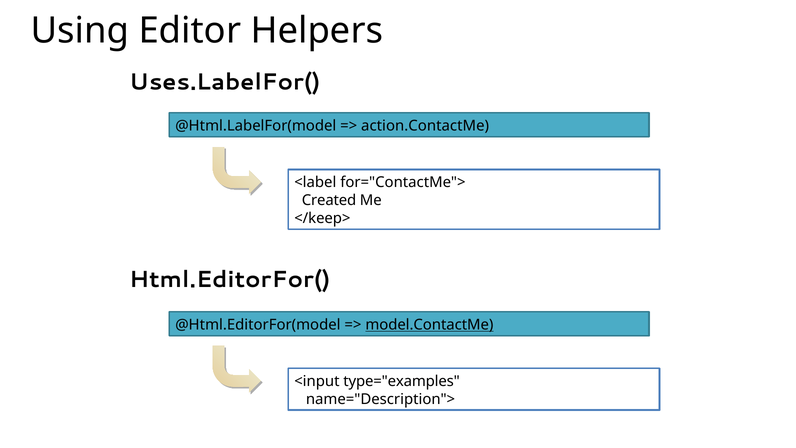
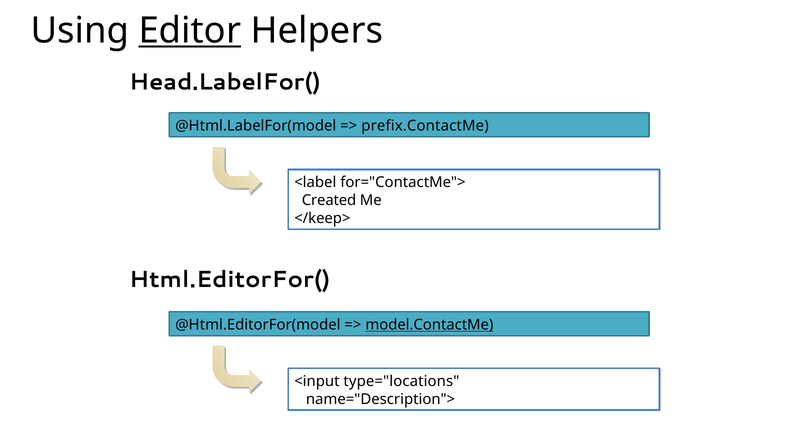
Editor underline: none -> present
Uses.LabelFor(: Uses.LabelFor( -> Head.LabelFor(
action.ContactMe: action.ContactMe -> prefix.ContactMe
type="examples: type="examples -> type="locations
